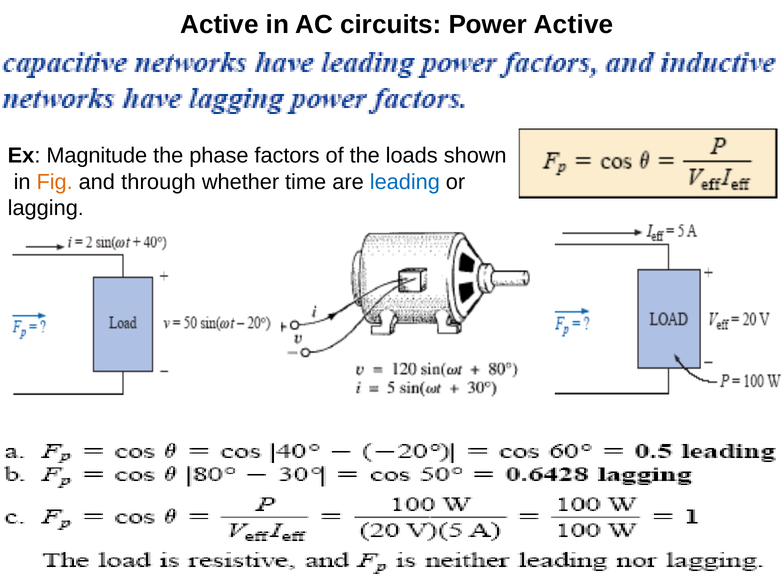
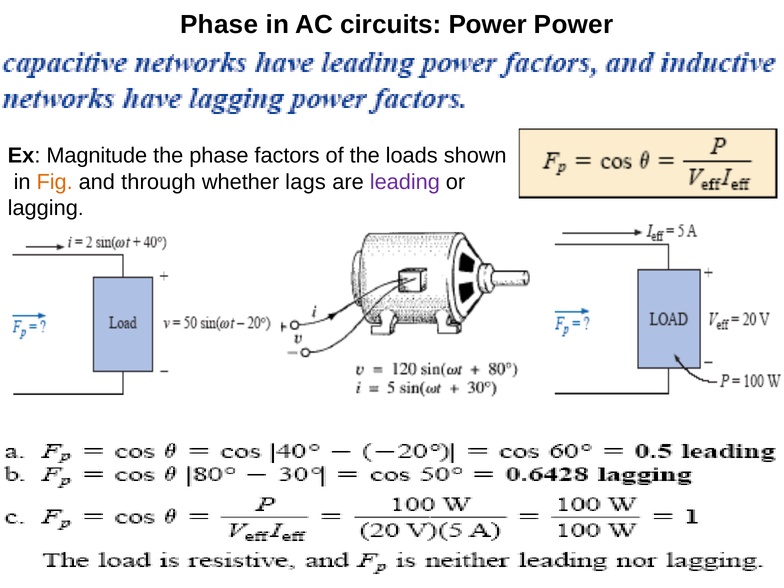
Active at (219, 25): Active -> Phase
Power Active: Active -> Power
time: time -> lags
leading colour: blue -> purple
